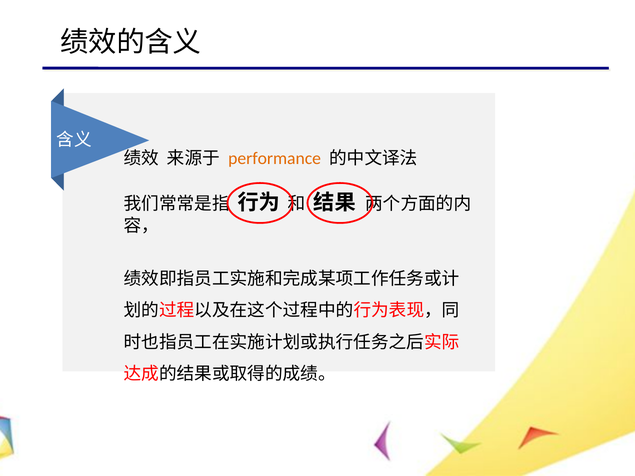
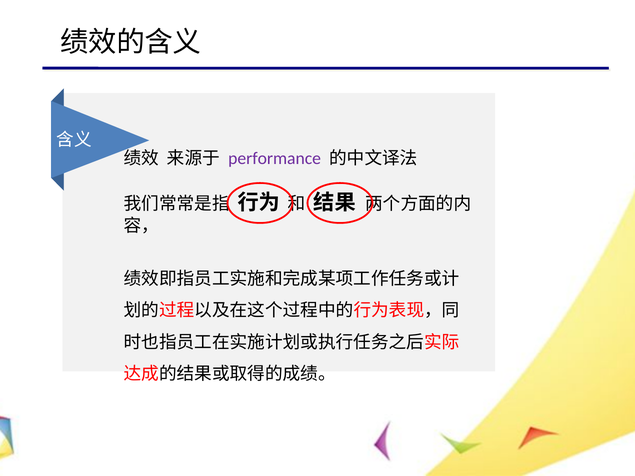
performance colour: orange -> purple
